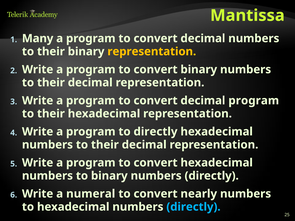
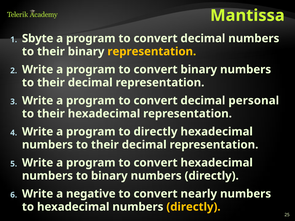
Many: Many -> Sbyte
decimal program: program -> personal
numeral: numeral -> negative
directly at (193, 207) colour: light blue -> yellow
